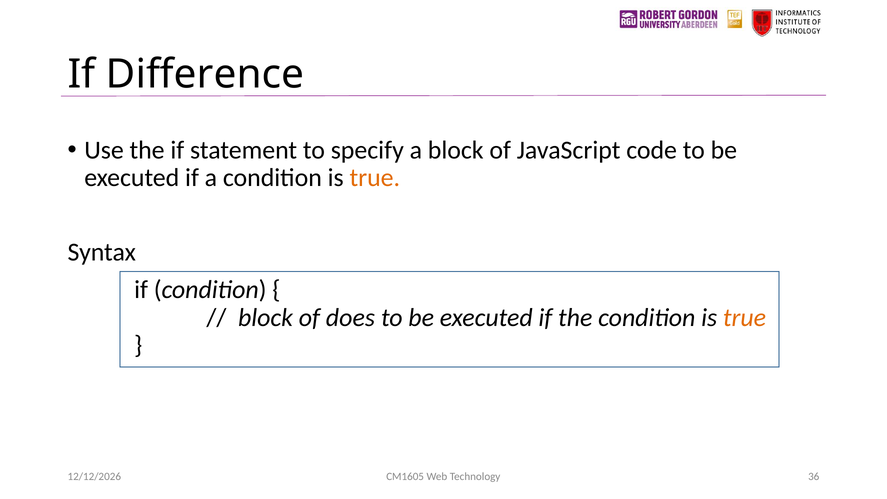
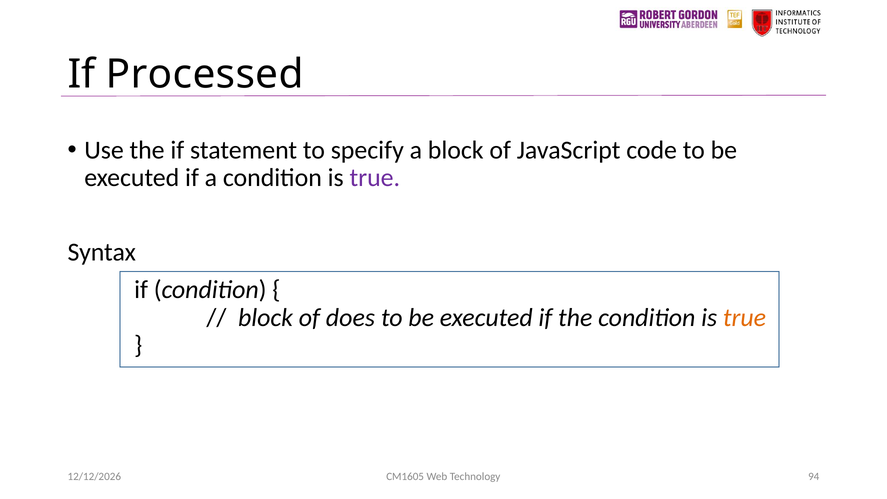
Difference: Difference -> Processed
true at (375, 178) colour: orange -> purple
36: 36 -> 94
